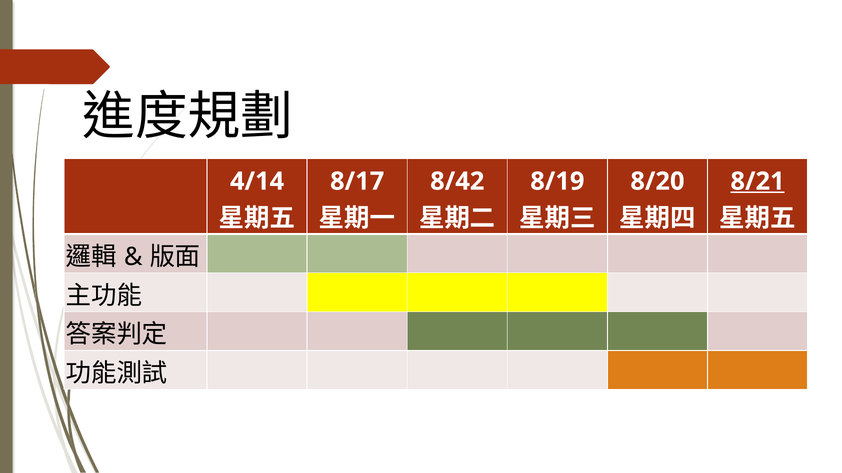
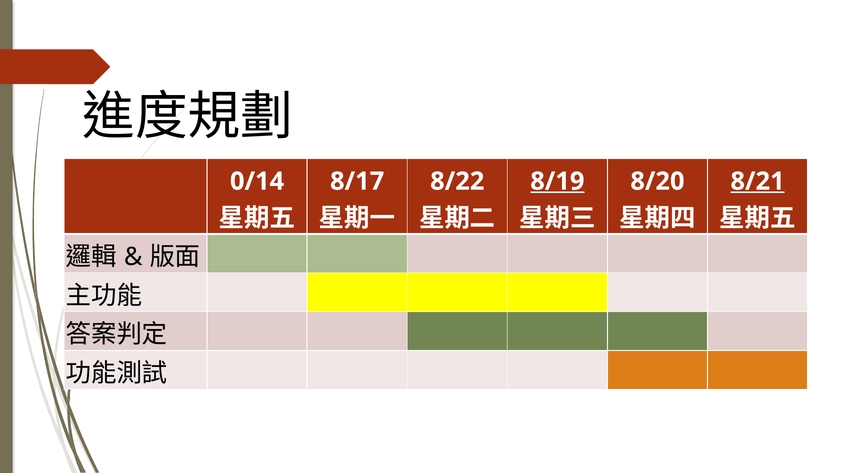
4/14: 4/14 -> 0/14
8/42: 8/42 -> 8/22
8/19 underline: none -> present
